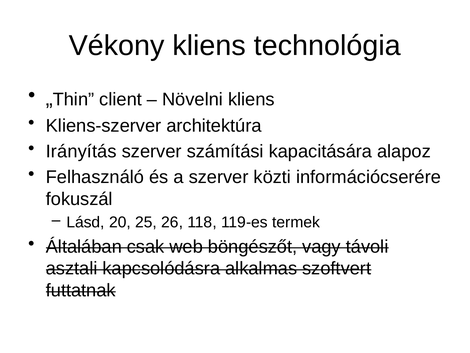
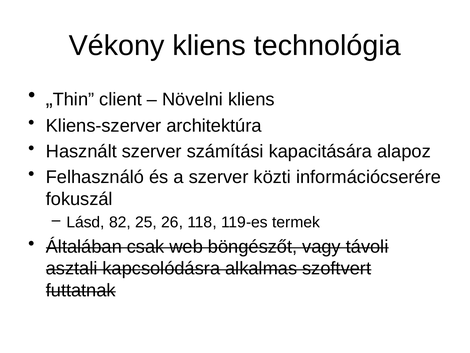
Irányítás: Irányítás -> Használt
20: 20 -> 82
